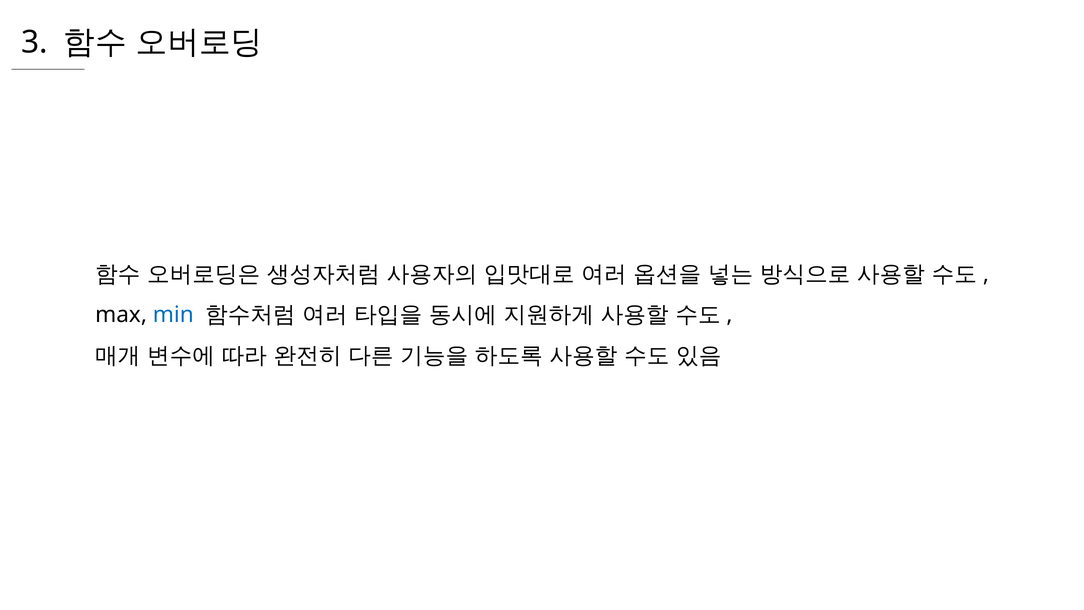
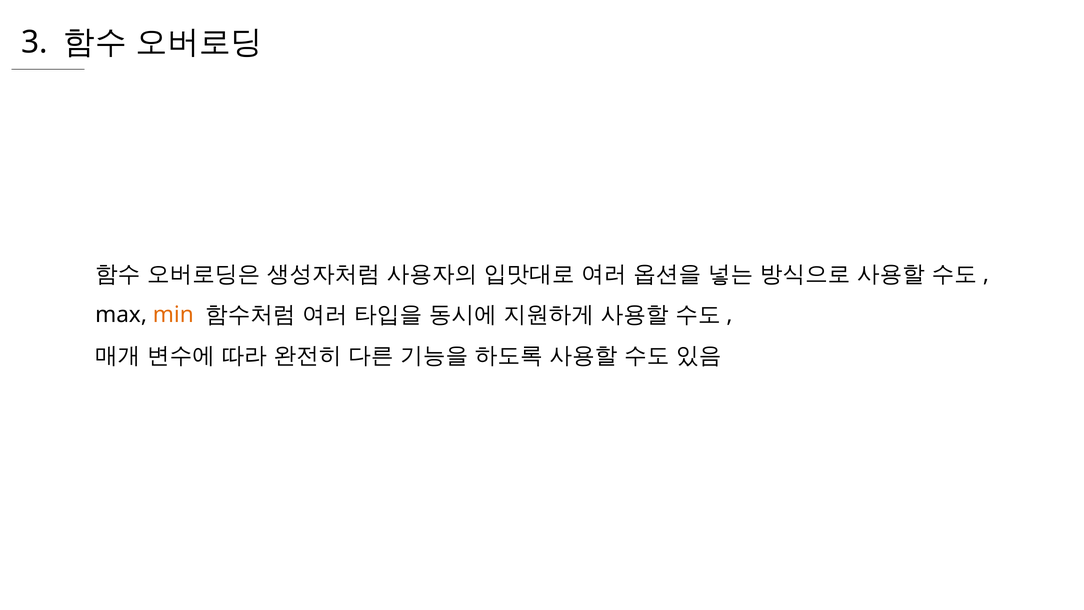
min colour: blue -> orange
